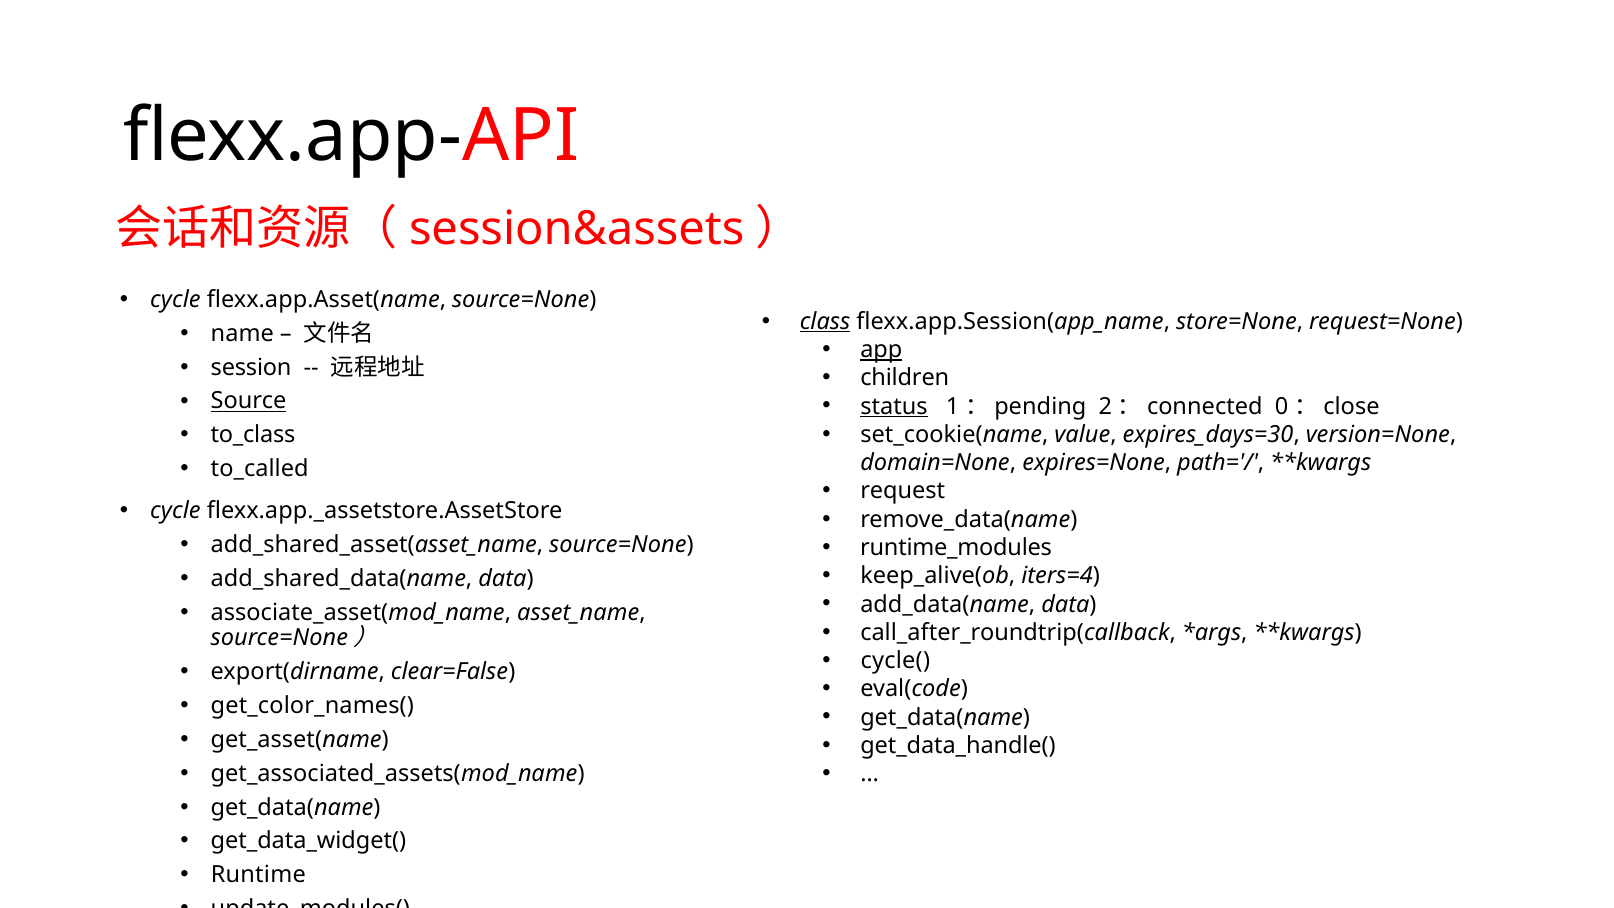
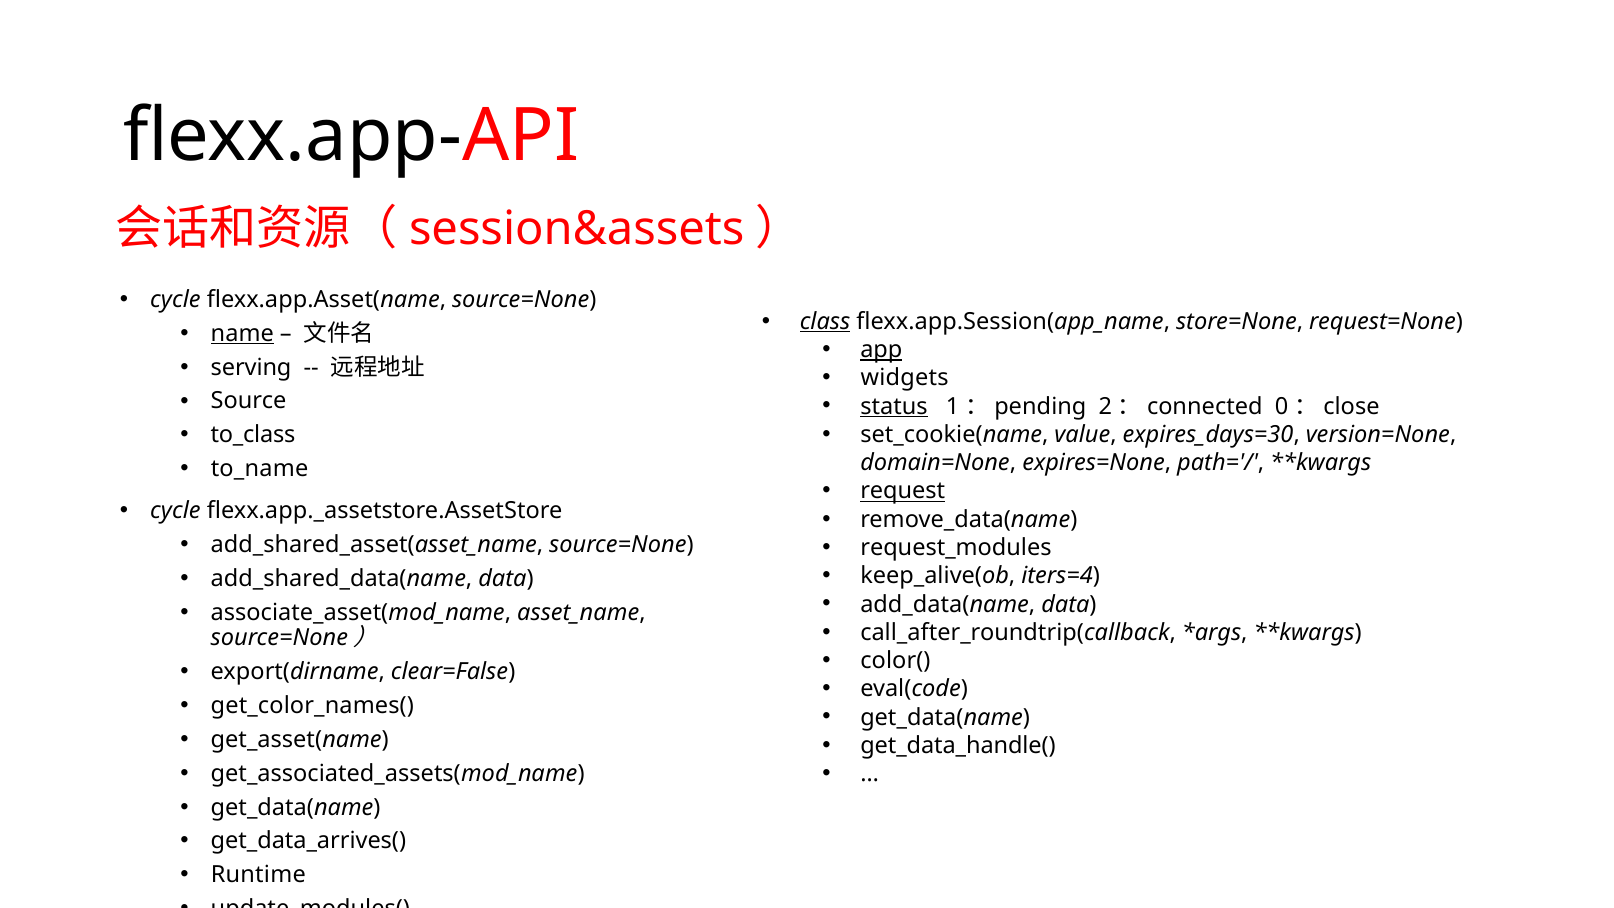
name underline: none -> present
session: session -> serving
children: children -> widgets
Source underline: present -> none
to_called: to_called -> to_name
request underline: none -> present
runtime_modules: runtime_modules -> request_modules
cycle(: cycle( -> color(
get_data_widget(: get_data_widget( -> get_data_arrives(
